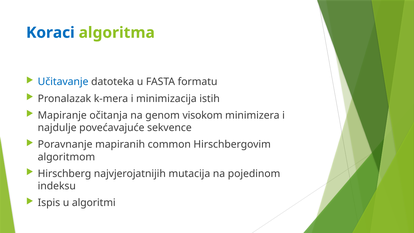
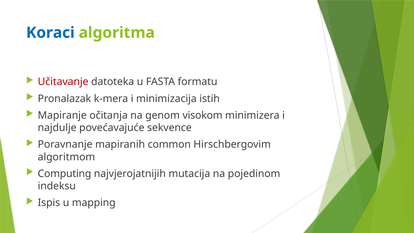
Učitavanje colour: blue -> red
Hirschberg: Hirschberg -> Computing
algoritmi: algoritmi -> mapping
